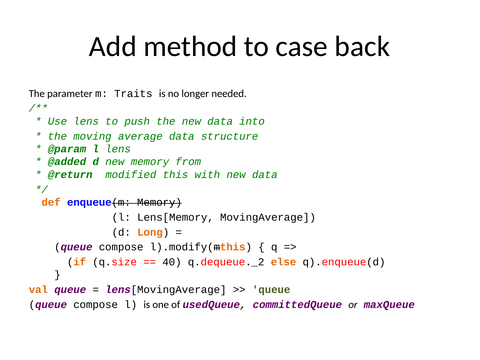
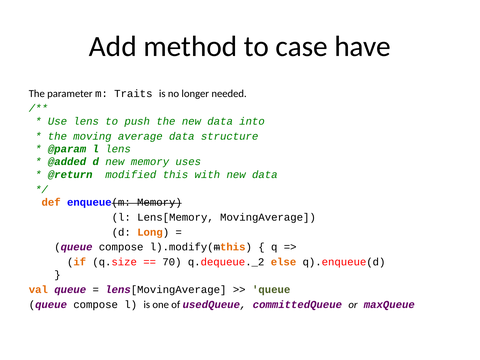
back: back -> have
from: from -> uses
40: 40 -> 70
